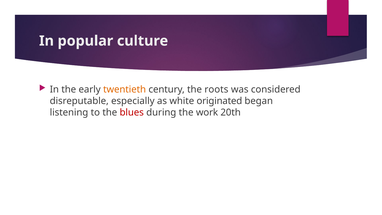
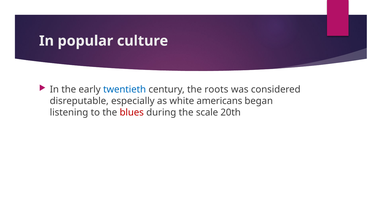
twentieth colour: orange -> blue
originated: originated -> americans
work: work -> scale
